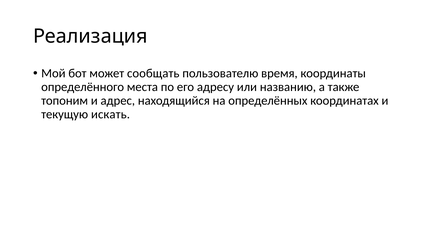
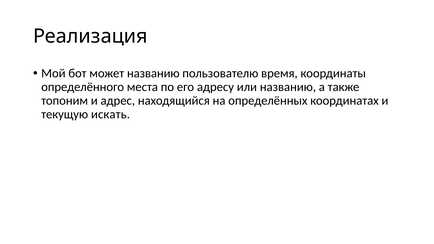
может сообщать: сообщать -> названию
